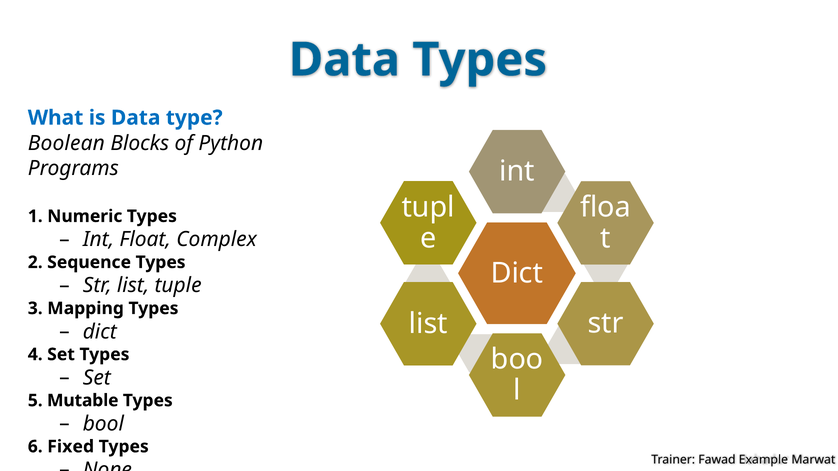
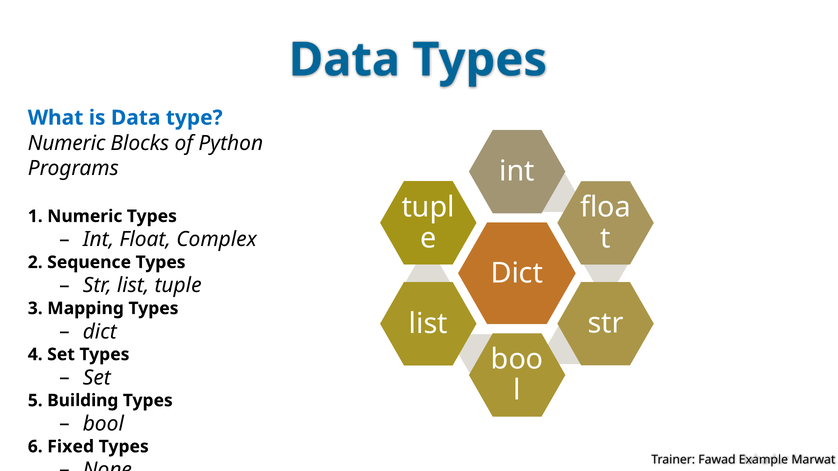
Boolean at (66, 143): Boolean -> Numeric
Mutable: Mutable -> Building
